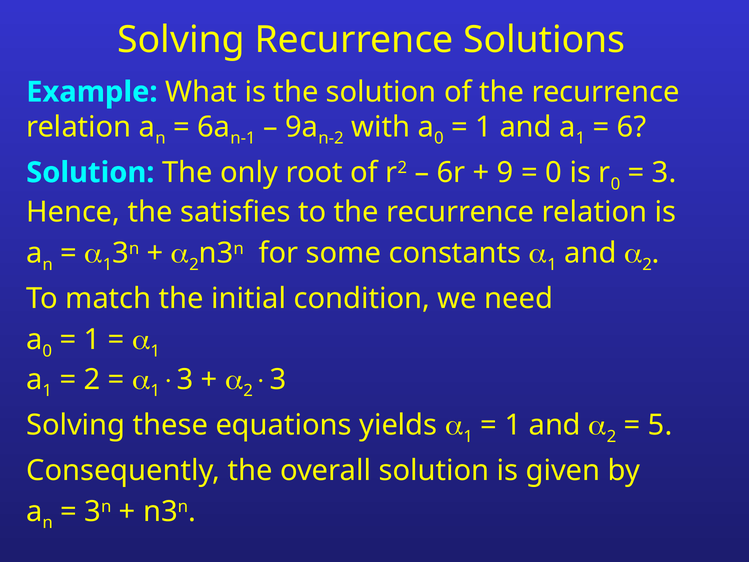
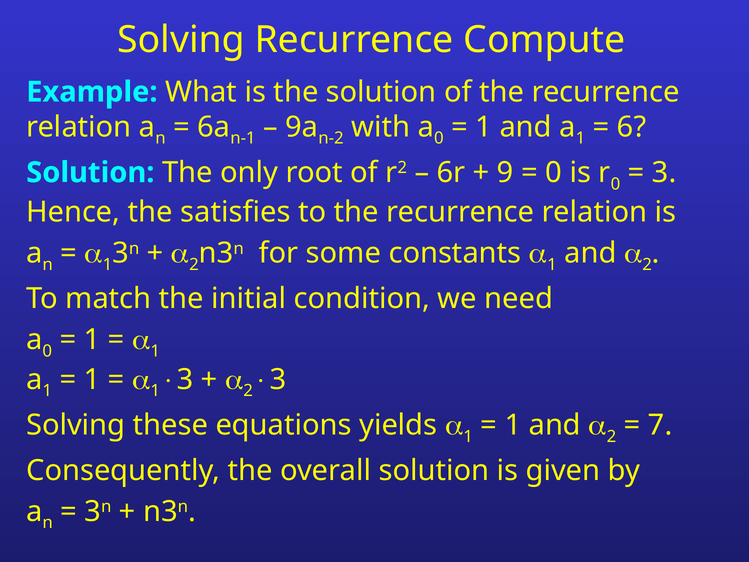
Solutions: Solutions -> Compute
2 at (92, 379): 2 -> 1
5: 5 -> 7
